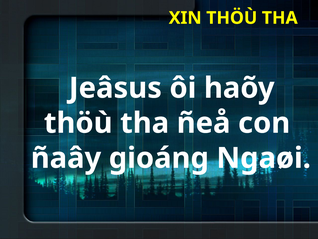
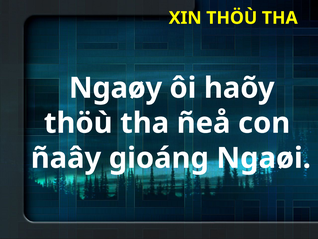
Jeâsus: Jeâsus -> Ngaøy
